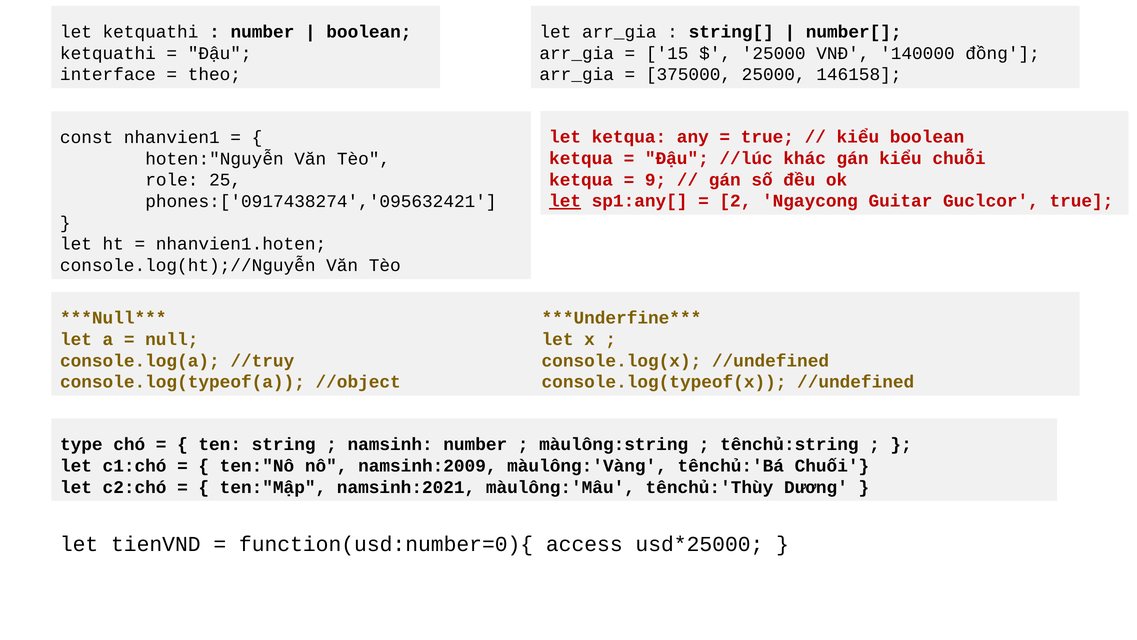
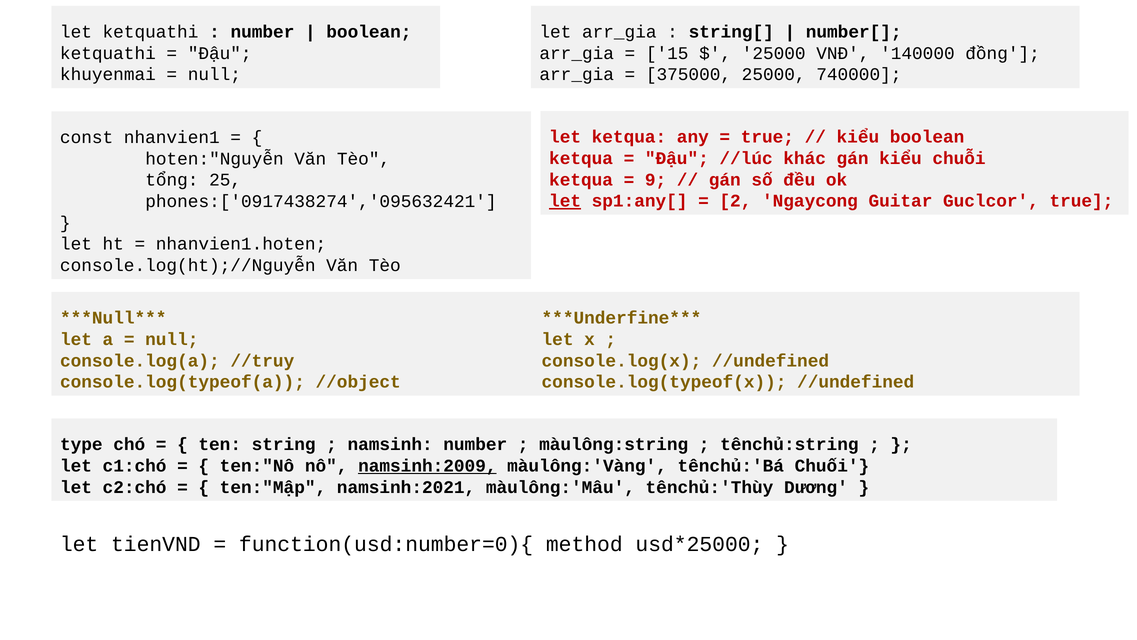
interface: interface -> khuyenmai
theo at (214, 75): theo -> null
146158: 146158 -> 740000
role: role -> tổng
namsinh:2009 underline: none -> present
access: access -> method
